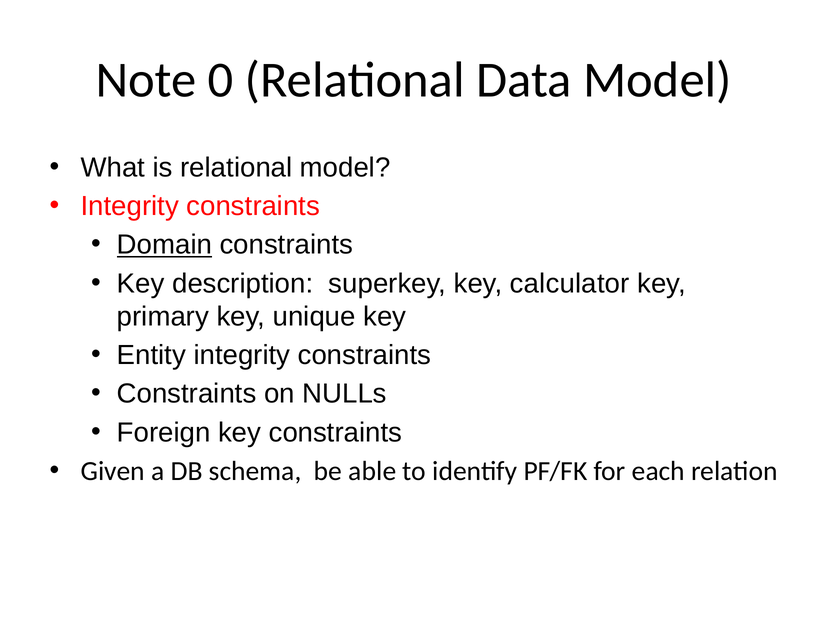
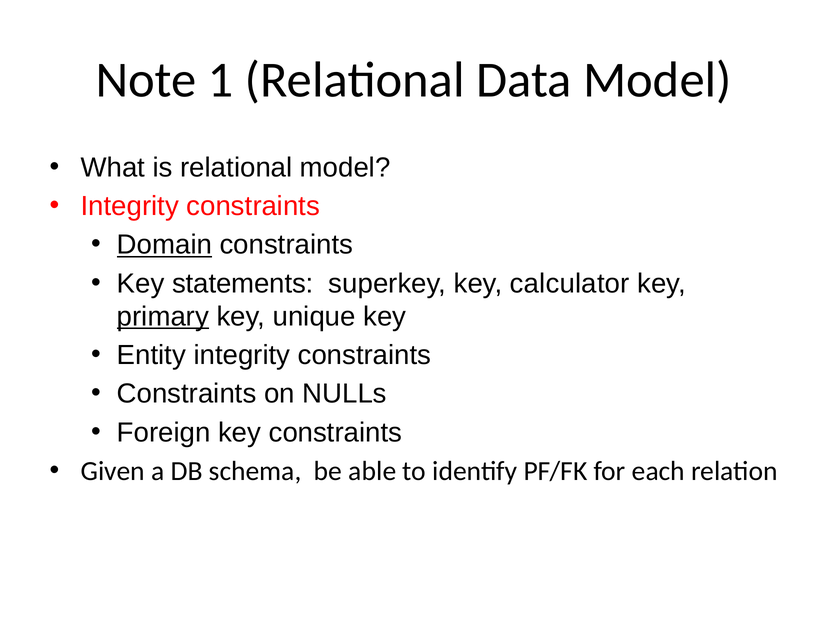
0: 0 -> 1
description: description -> statements
primary underline: none -> present
